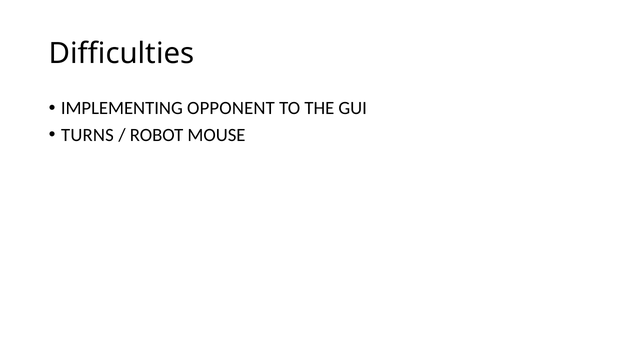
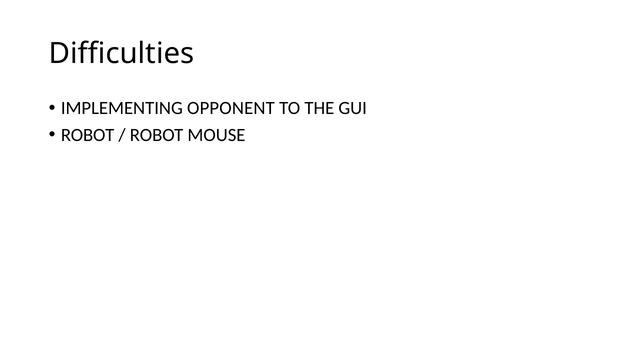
TURNS at (87, 135): TURNS -> ROBOT
